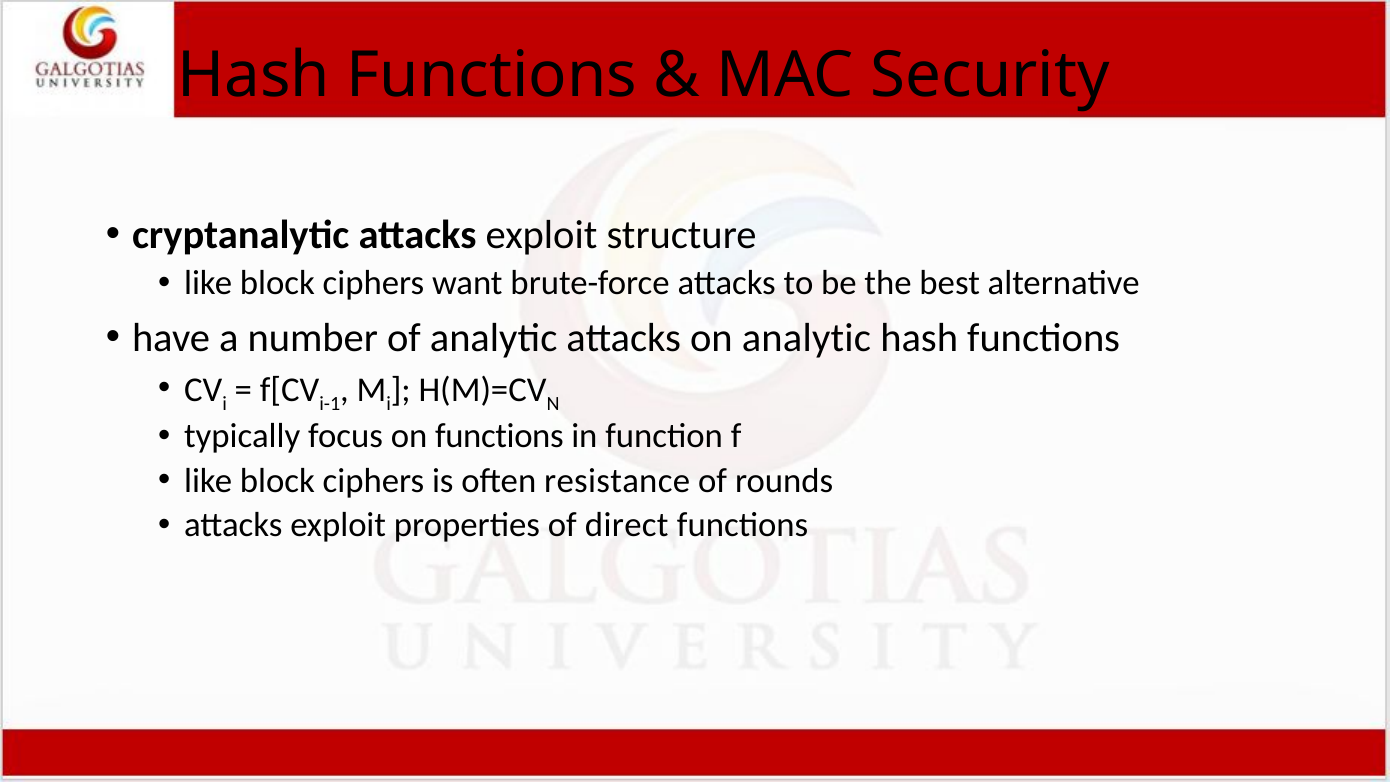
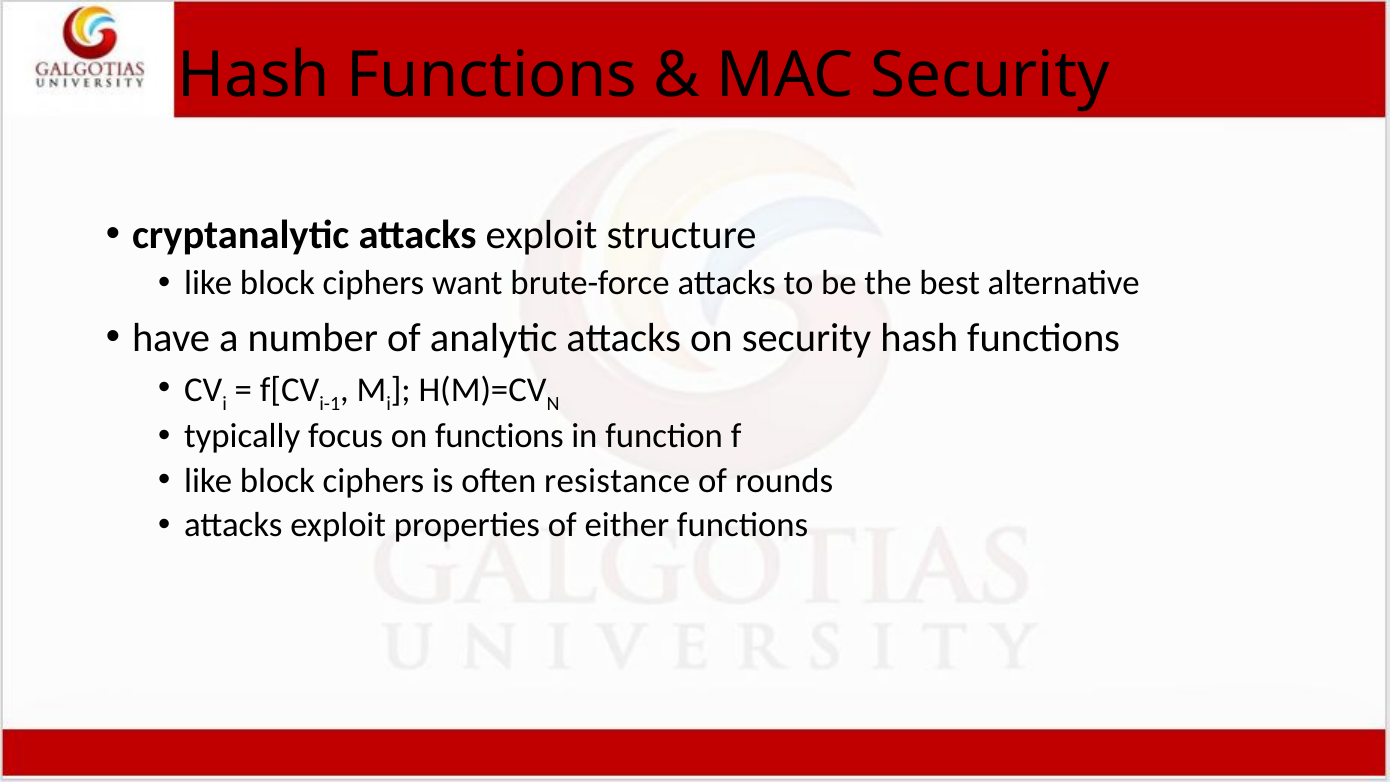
on analytic: analytic -> security
direct: direct -> either
